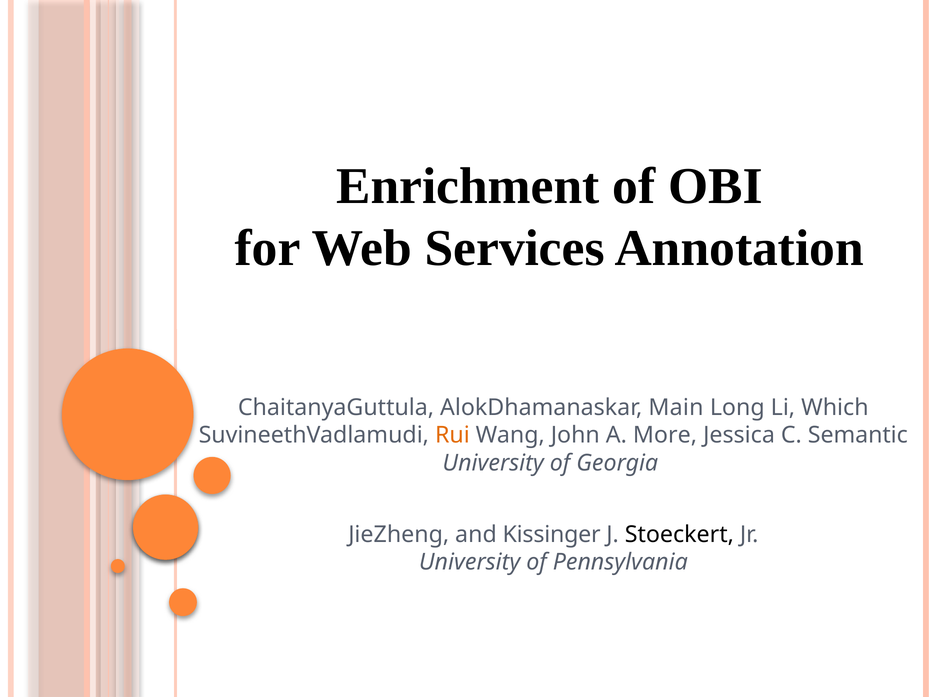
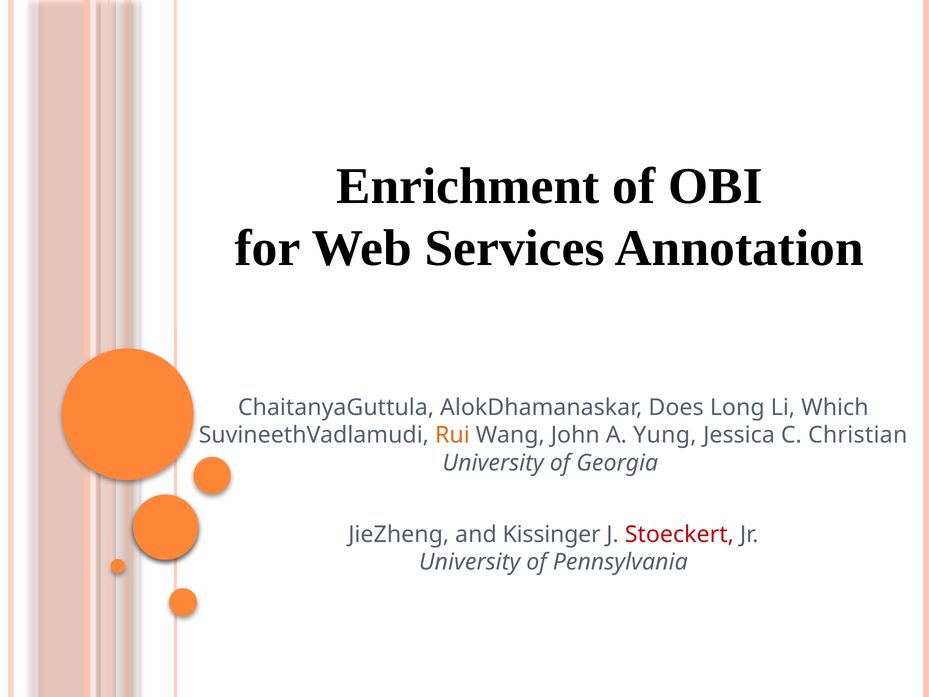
Main: Main -> Does
More: More -> Yung
Semantic: Semantic -> Christian
Stoeckert colour: black -> red
